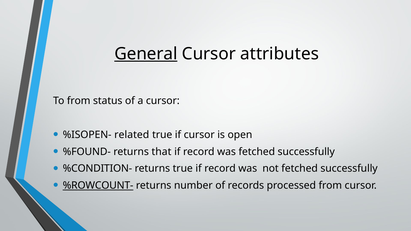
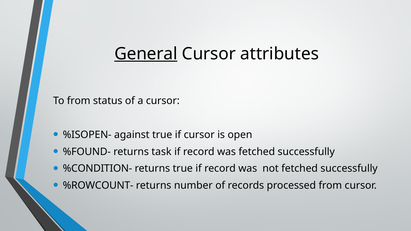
related: related -> against
that: that -> task
%ROWCOUNT- underline: present -> none
